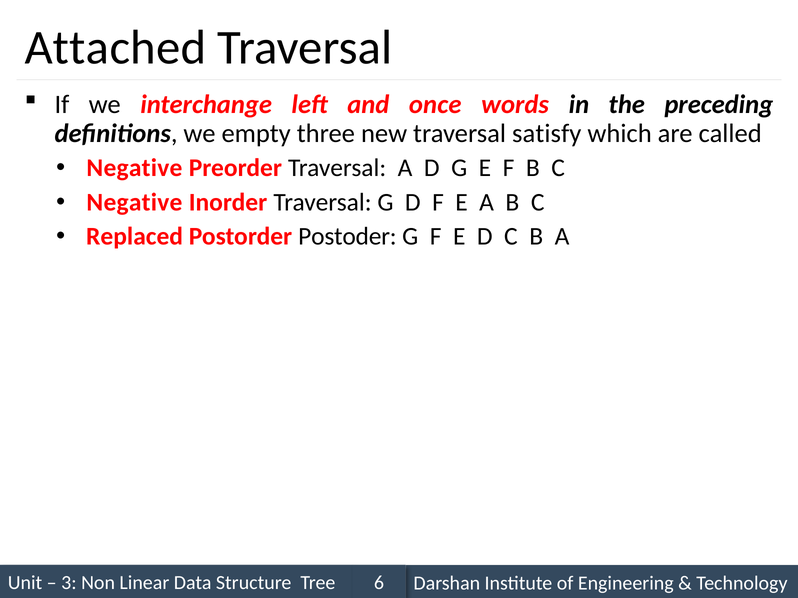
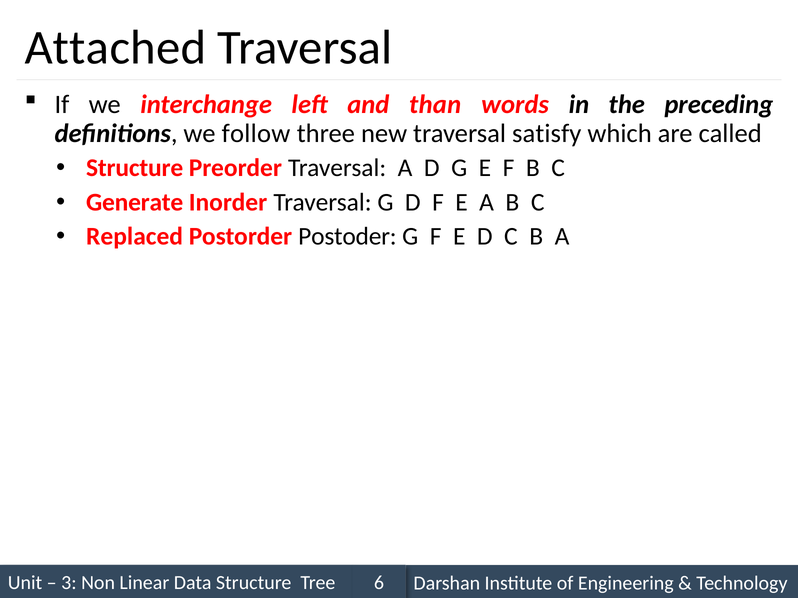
once: once -> than
empty: empty -> follow
Negative at (134, 168): Negative -> Structure
Negative at (134, 202): Negative -> Generate
